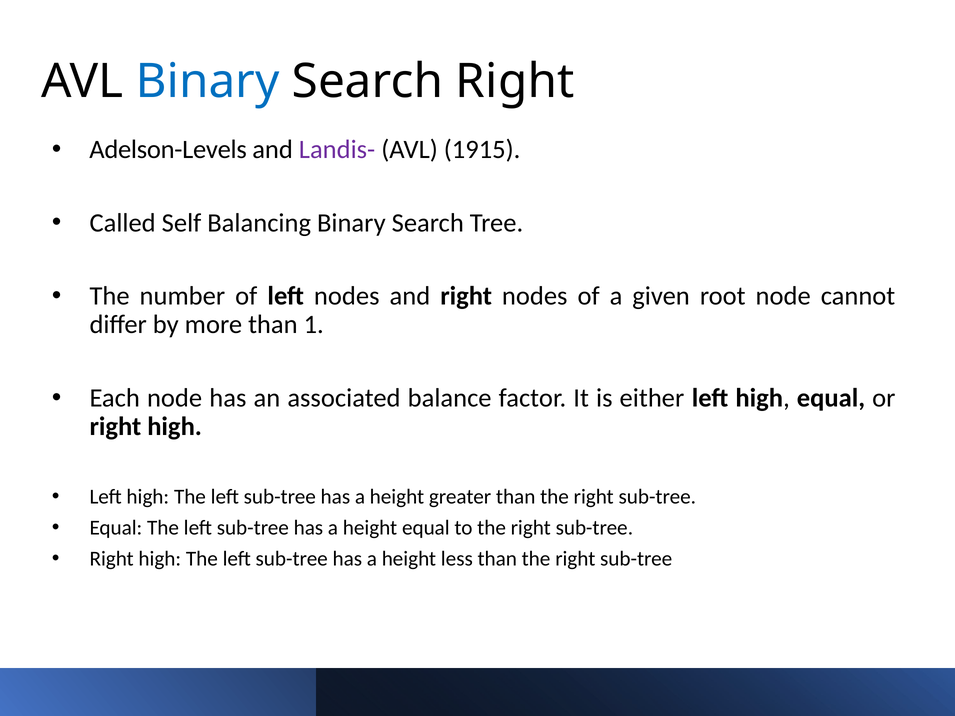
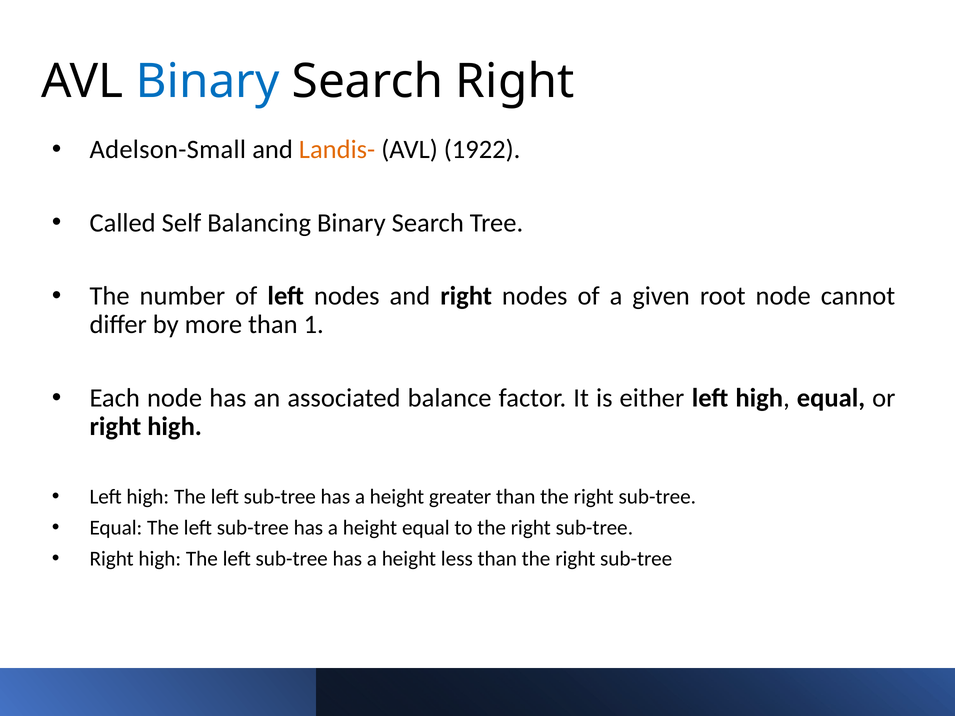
Adelson-Levels: Adelson-Levels -> Adelson-Small
Landis- colour: purple -> orange
1915: 1915 -> 1922
